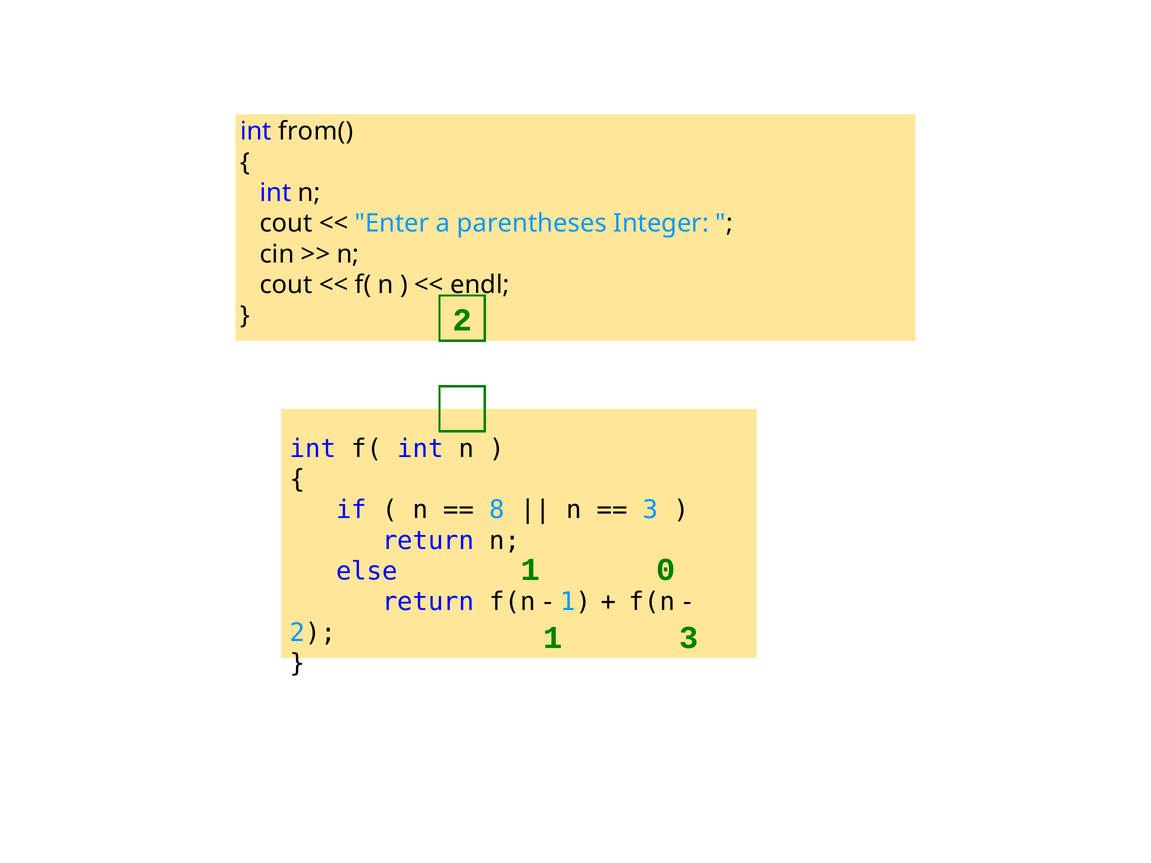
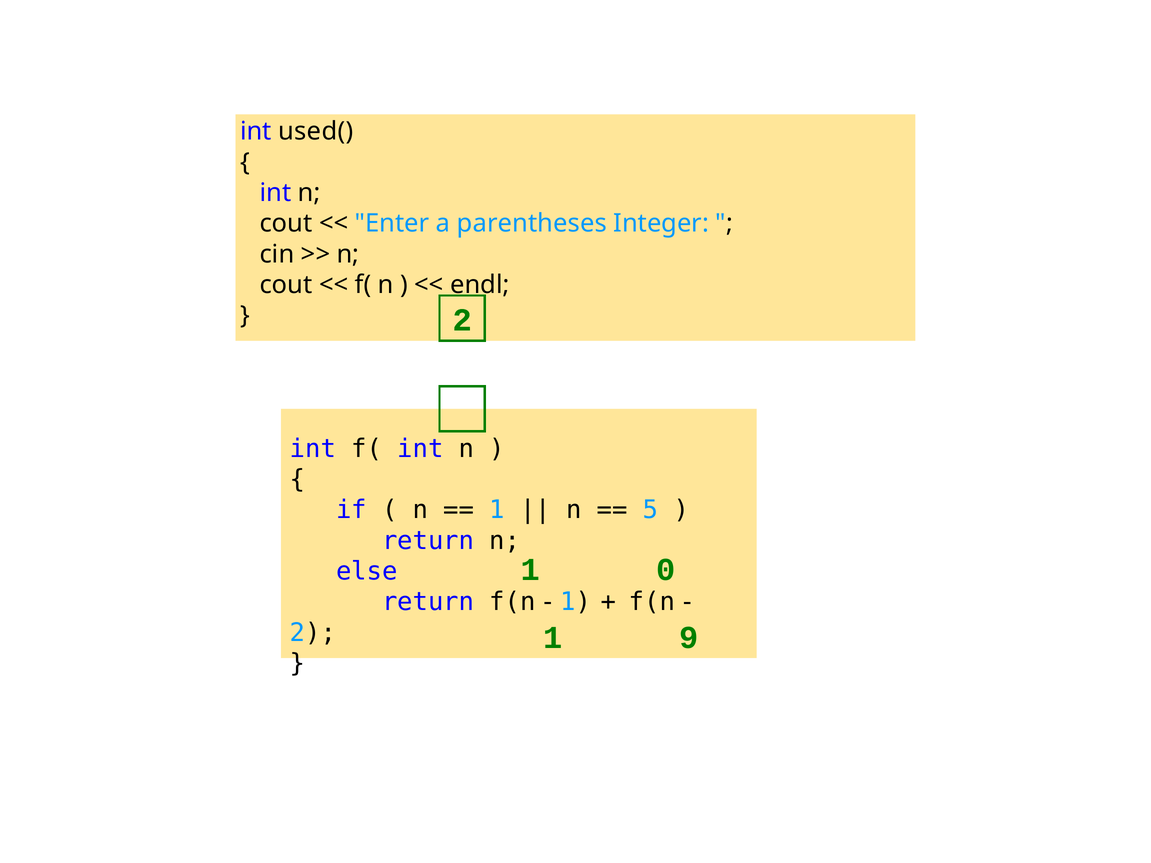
from(: from( -> used(
8 at (497, 510): 8 -> 1
3 at (651, 510): 3 -> 5
1 3: 3 -> 9
